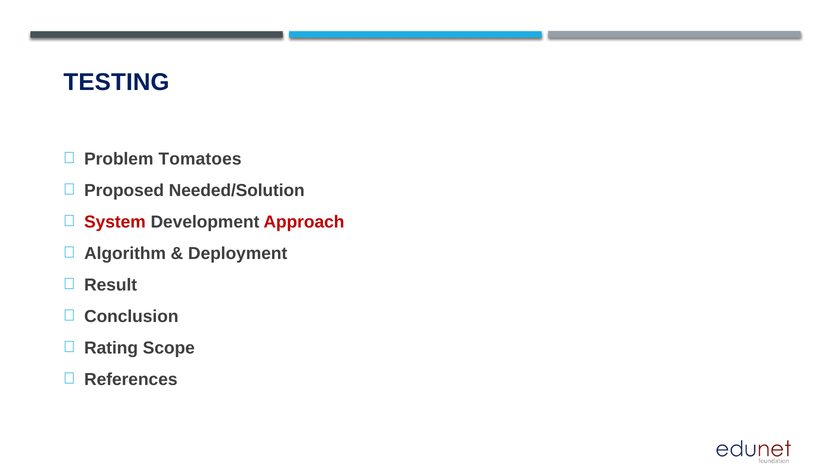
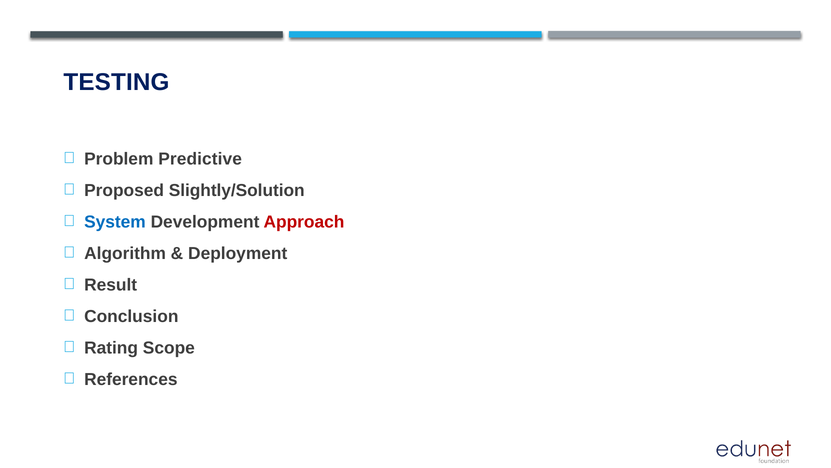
Tomatoes: Tomatoes -> Predictive
Needed/Solution: Needed/Solution -> Slightly/Solution
System colour: red -> blue
